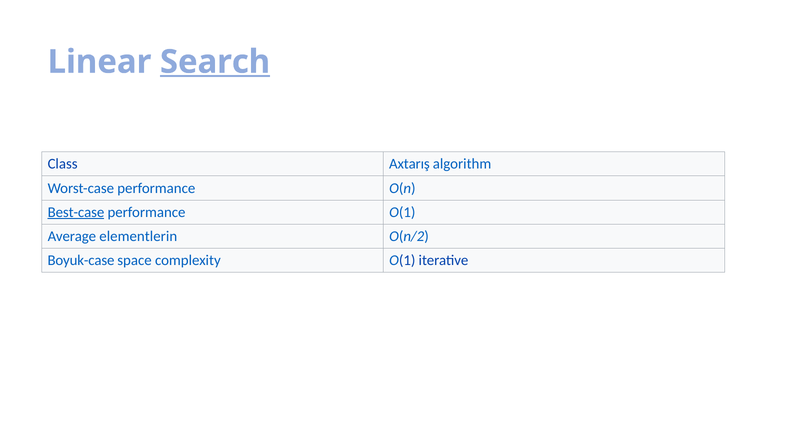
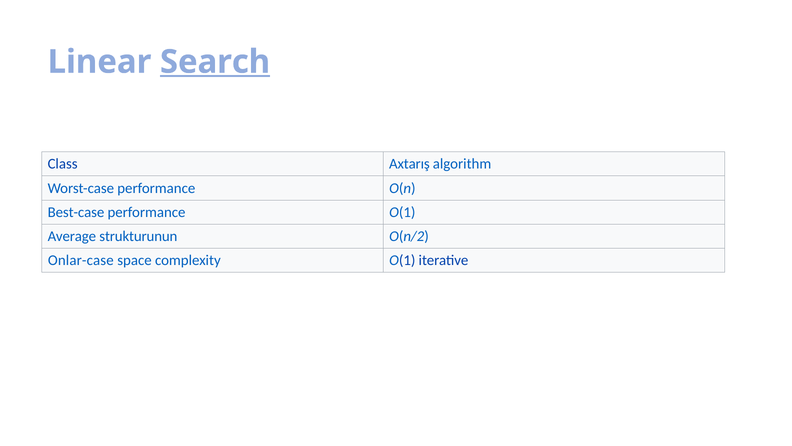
Best-case underline: present -> none
elementlerin: elementlerin -> strukturunun
Boyuk-case: Boyuk-case -> Onlar-case
